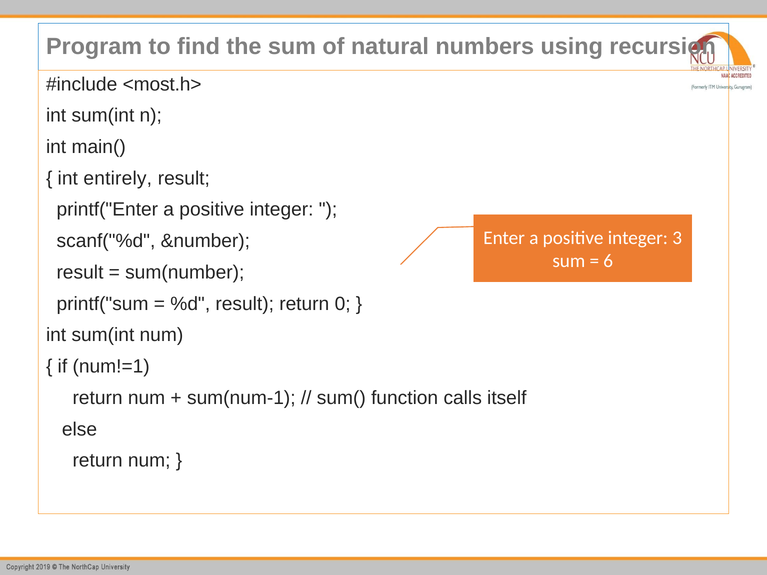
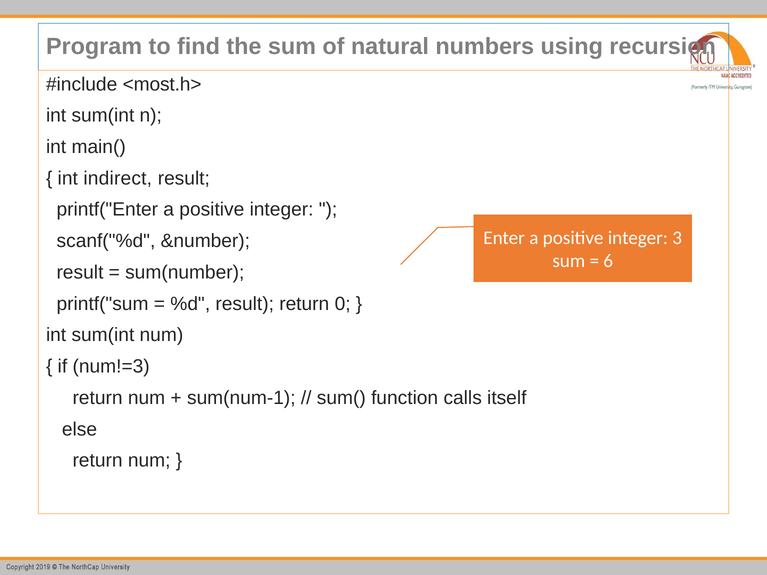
entirely: entirely -> indirect
num!=1: num!=1 -> num!=3
